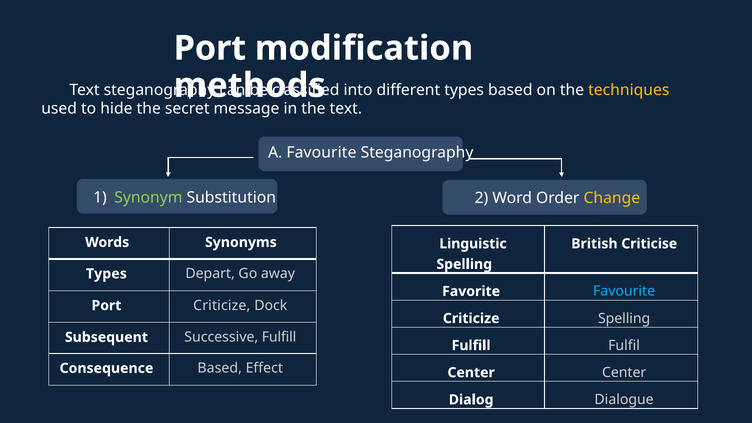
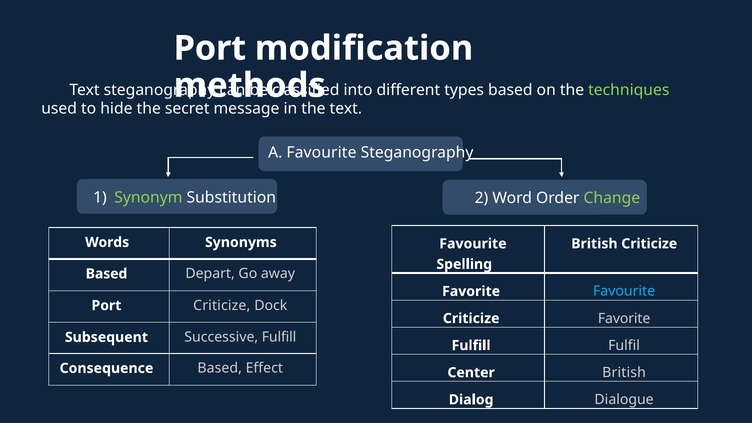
techniques colour: yellow -> light green
Change colour: yellow -> light green
Linguistic at (473, 244): Linguistic -> Favourite
British Criticise: Criticise -> Criticize
Types at (106, 274): Types -> Based
Spelling at (624, 318): Spelling -> Favorite
Center at (624, 373): Center -> British
